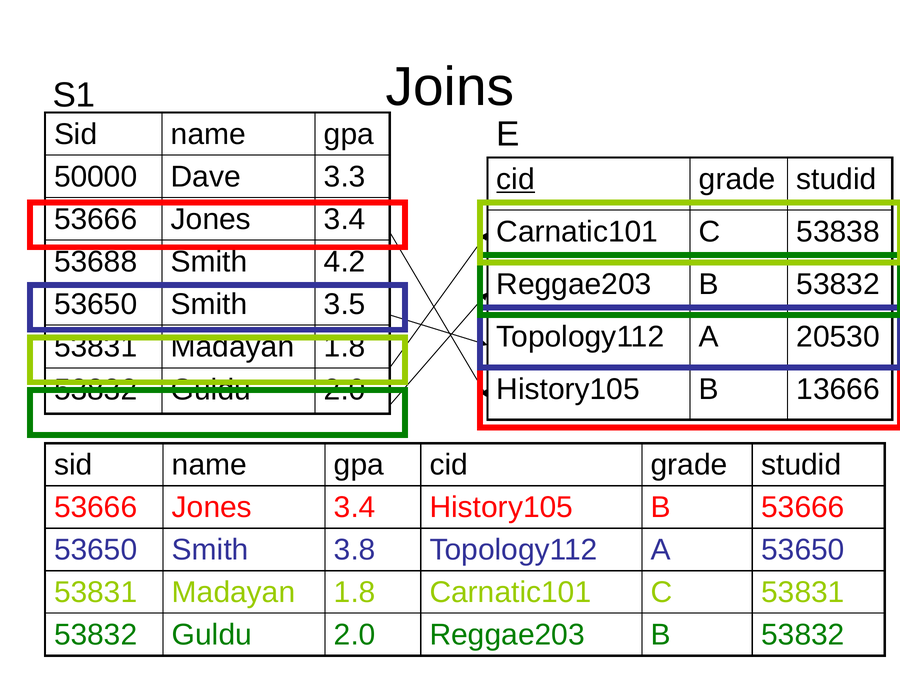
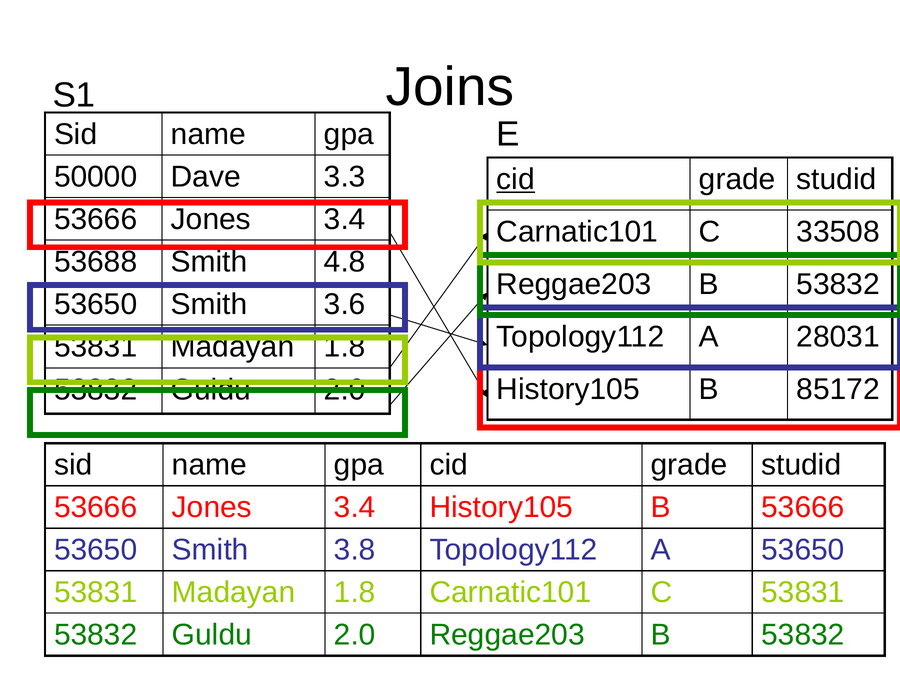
53838: 53838 -> 33508
4.2: 4.2 -> 4.8
3.5: 3.5 -> 3.6
20530: 20530 -> 28031
13666: 13666 -> 85172
